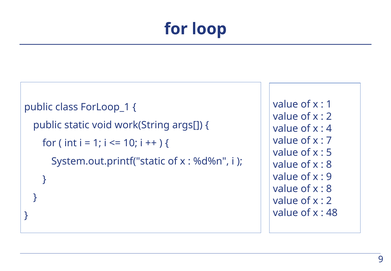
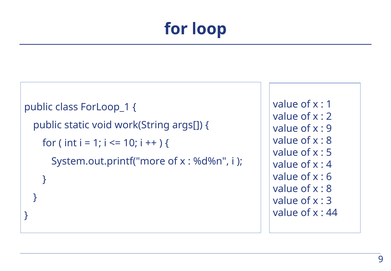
4 at (329, 128): 4 -> 9
7 at (329, 140): 7 -> 8
System.out.printf("static: System.out.printf("static -> System.out.printf("more
8 at (329, 164): 8 -> 4
9 at (329, 177): 9 -> 6
2 at (329, 201): 2 -> 3
48: 48 -> 44
